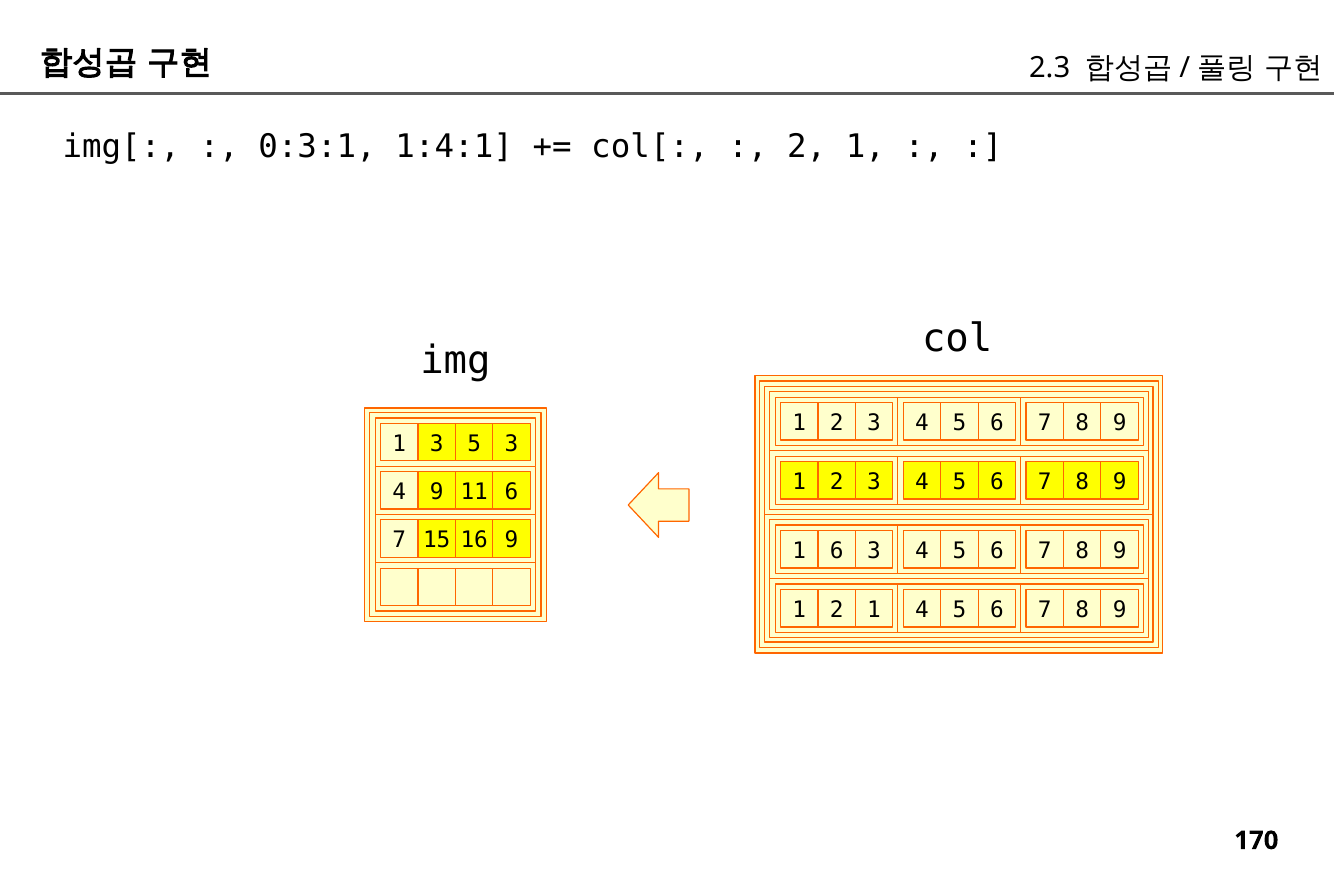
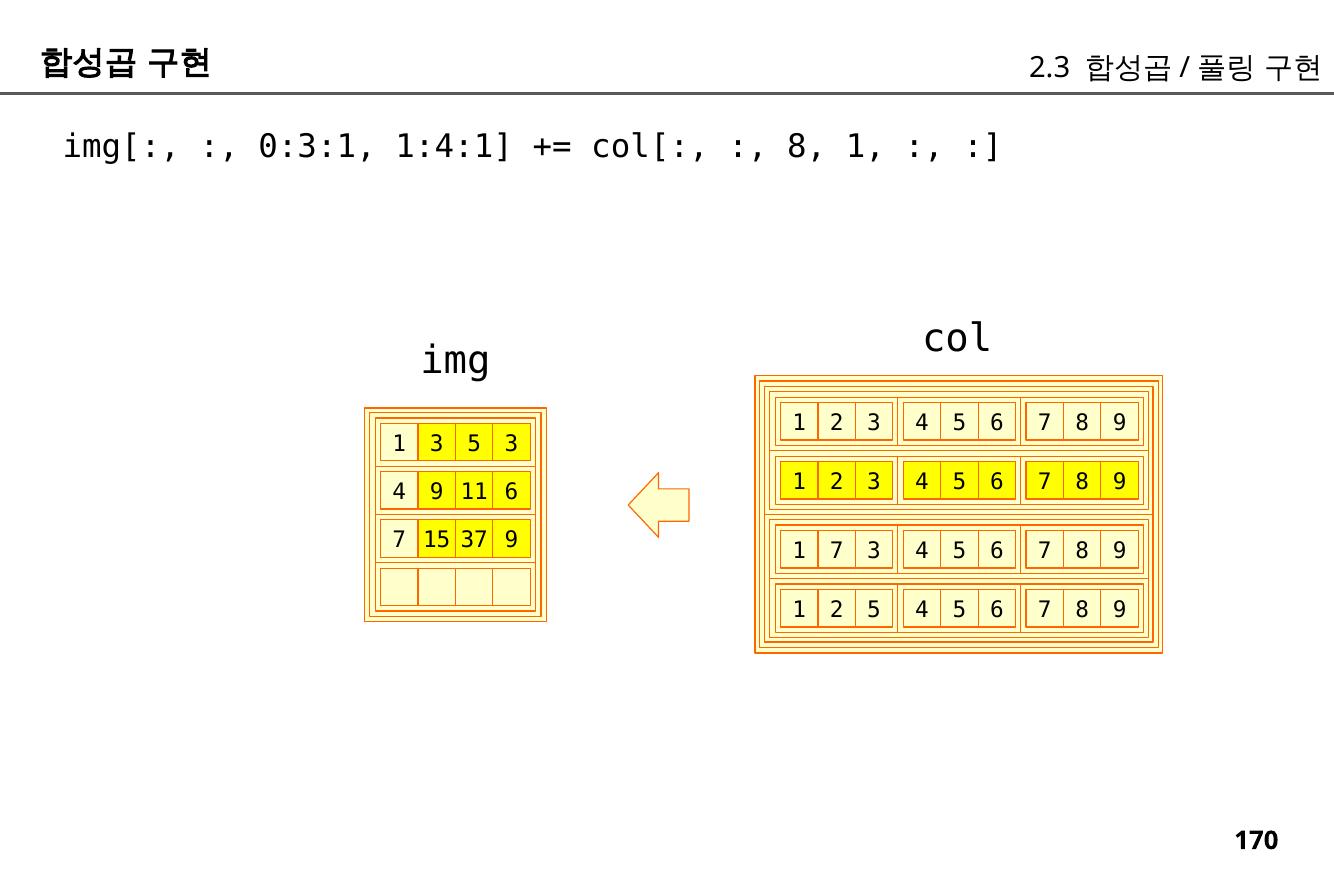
2 at (807, 147): 2 -> 8
16: 16 -> 37
1 6: 6 -> 7
1 2 1: 1 -> 5
